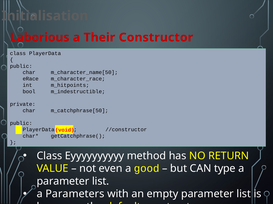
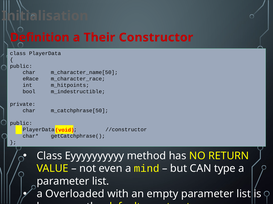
Laborious: Laborious -> Definition
good: good -> mind
Parameters: Parameters -> Overloaded
